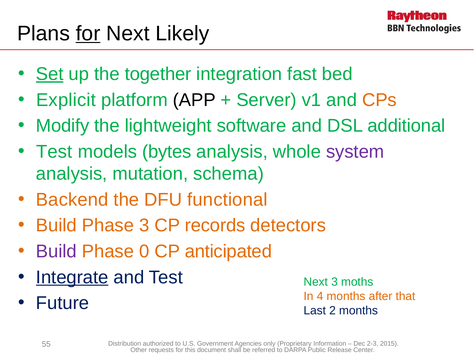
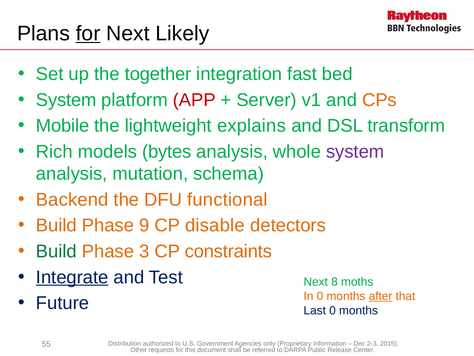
Set underline: present -> none
Explicit at (66, 100): Explicit -> System
APP colour: black -> red
Modify: Modify -> Mobile
software: software -> explains
additional: additional -> transform
Test at (54, 151): Test -> Rich
Phase 3: 3 -> 9
records: records -> disable
Build at (56, 251) colour: purple -> green
0: 0 -> 3
anticipated: anticipated -> constraints
Next 3: 3 -> 8
In 4: 4 -> 0
after underline: none -> present
Last 2: 2 -> 0
